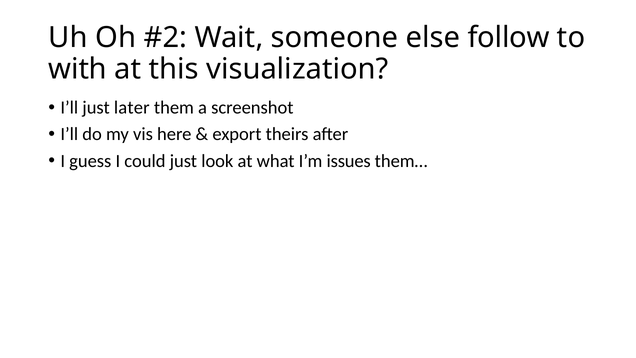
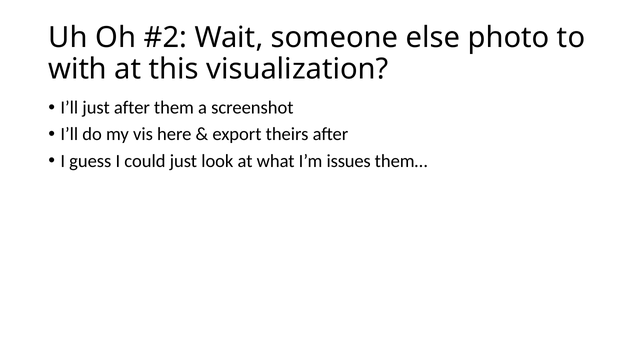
follow: follow -> photo
just later: later -> after
